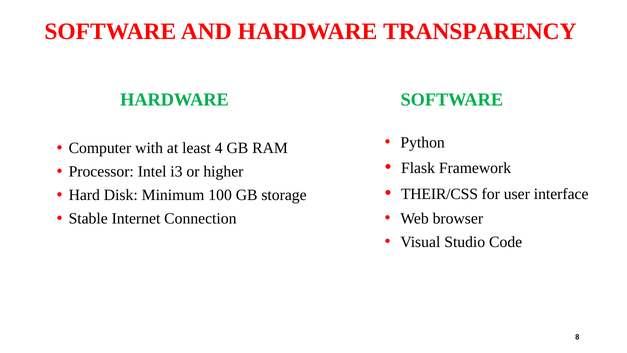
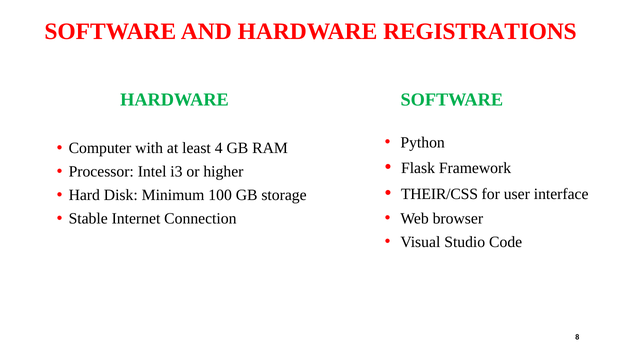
TRANSPARENCY: TRANSPARENCY -> REGISTRATIONS
